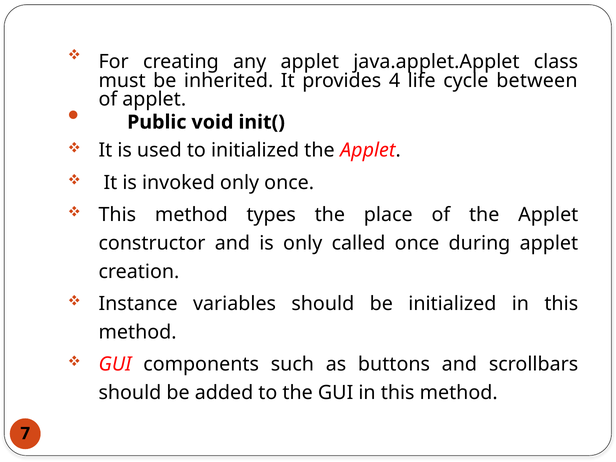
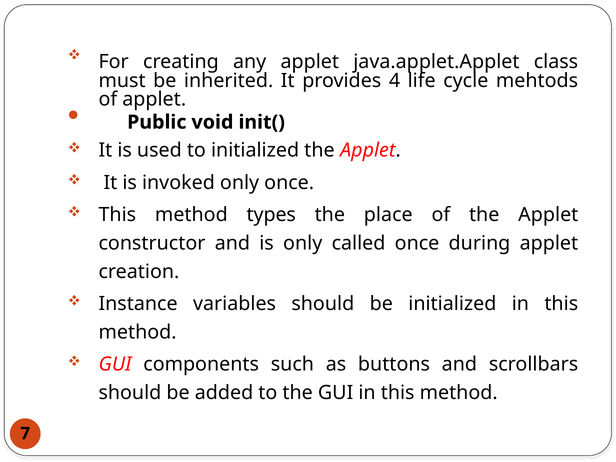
between: between -> mehtods
